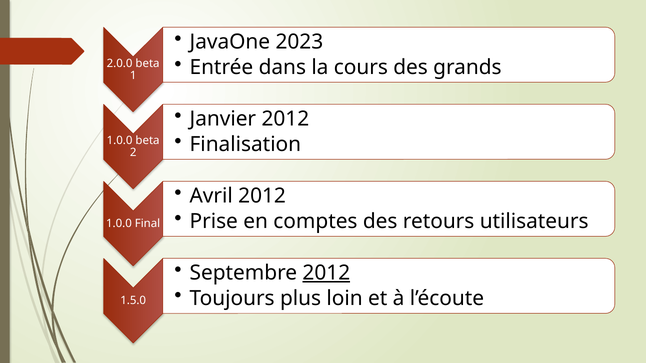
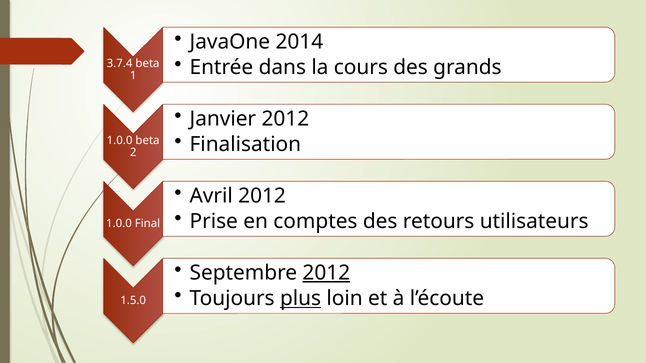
2023: 2023 -> 2014
2.0.0: 2.0.0 -> 3.7.4
plus underline: none -> present
